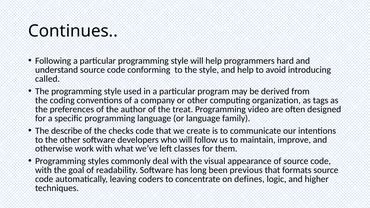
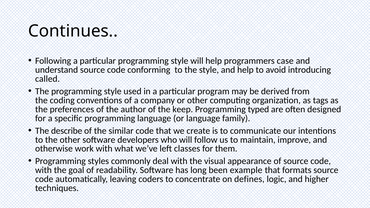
hard: hard -> case
treat: treat -> keep
video: video -> typed
checks: checks -> similar
previous: previous -> example
